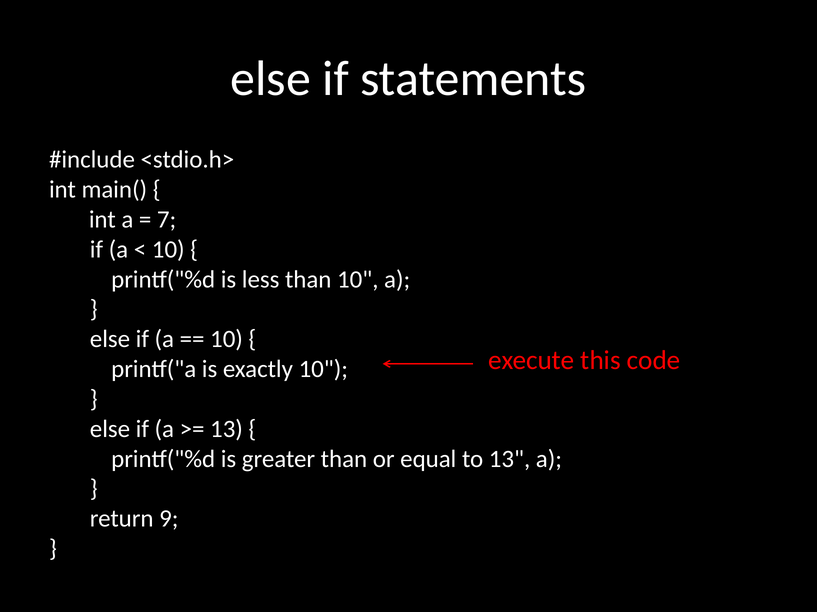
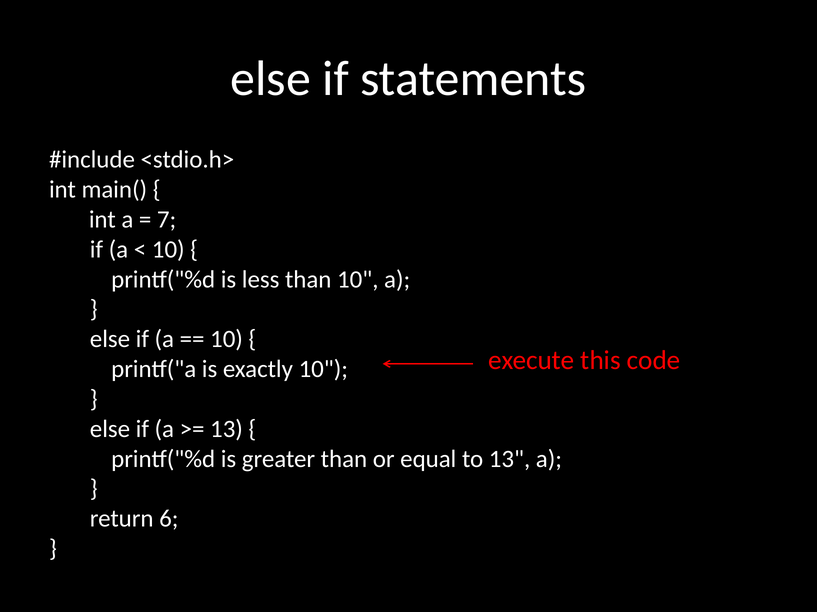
9: 9 -> 6
